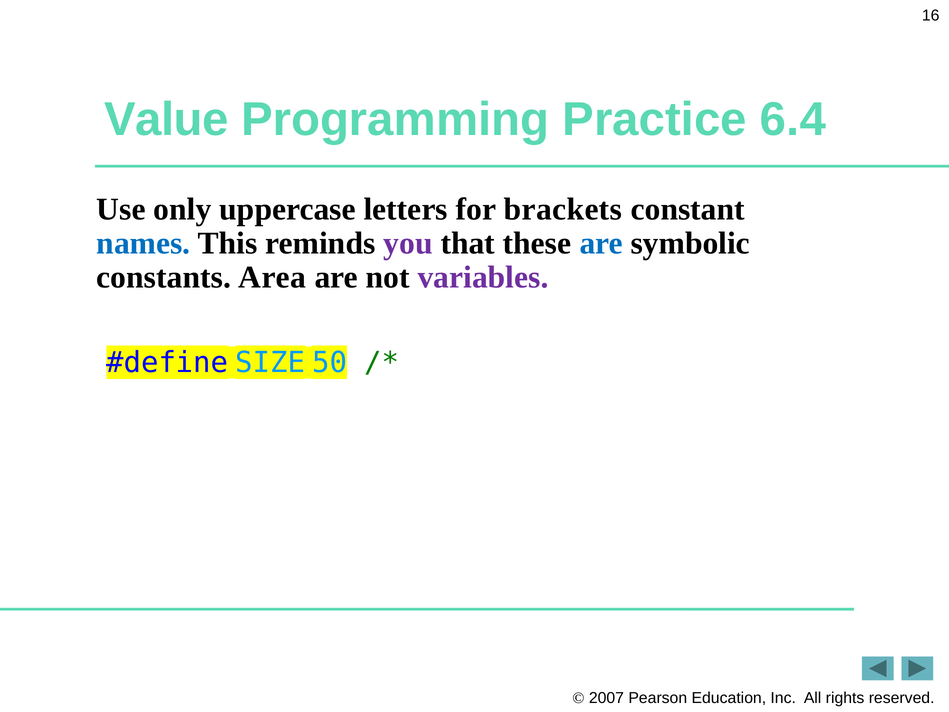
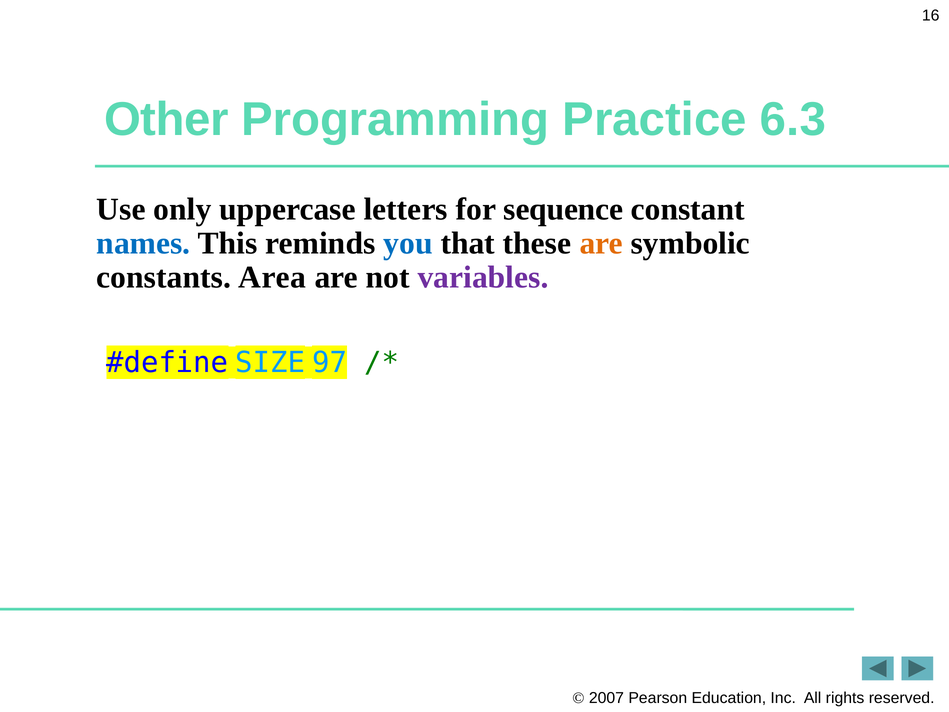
Value: Value -> Other
6.4: 6.4 -> 6.3
brackets: brackets -> sequence
you colour: purple -> blue
are at (601, 243) colour: blue -> orange
50: 50 -> 97
